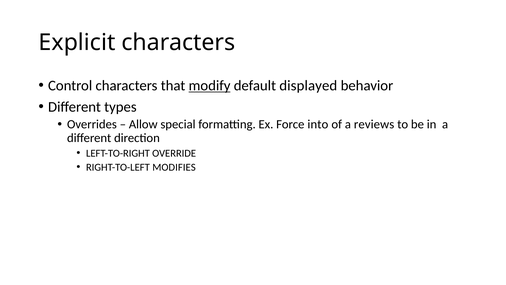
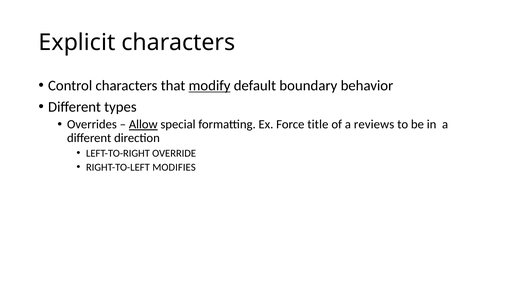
displayed: displayed -> boundary
Allow underline: none -> present
into: into -> title
